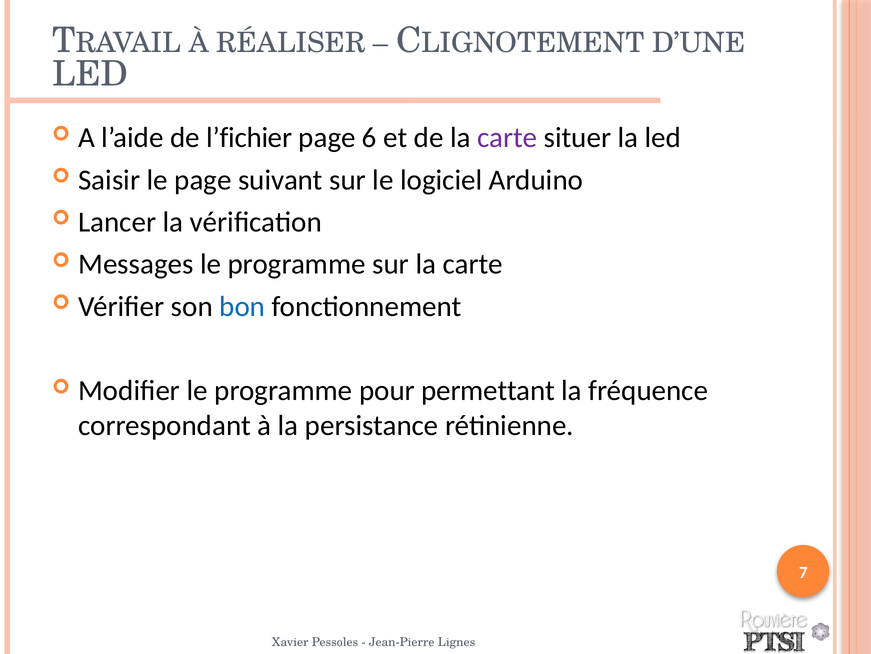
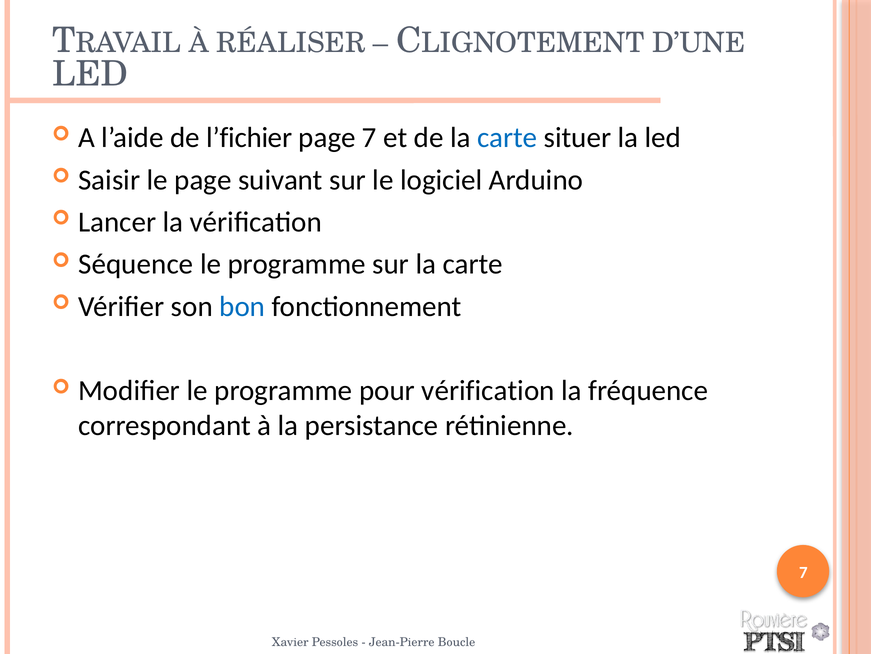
page 6: 6 -> 7
carte at (507, 138) colour: purple -> blue
Messages: Messages -> Séquence
pour permettant: permettant -> vérification
Lignes: Lignes -> Boucle
